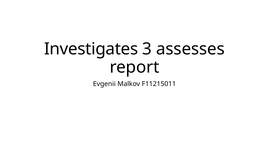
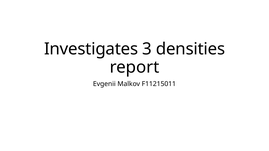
assesses: assesses -> densities
